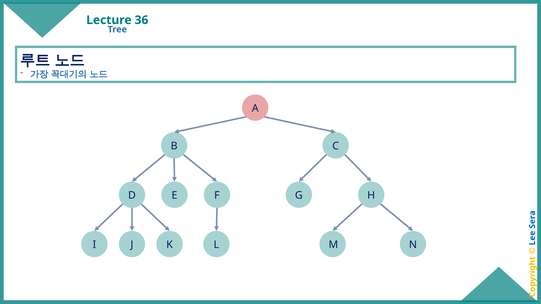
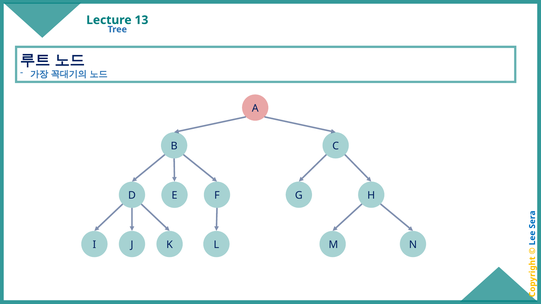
36: 36 -> 13
